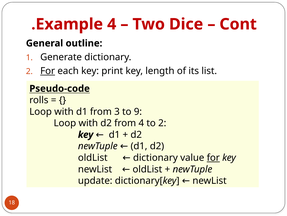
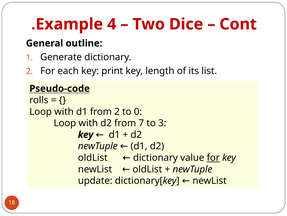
For at (48, 71) underline: present -> none
from 3: 3 -> 2
9: 9 -> 0
from 4: 4 -> 7
to 2: 2 -> 3
